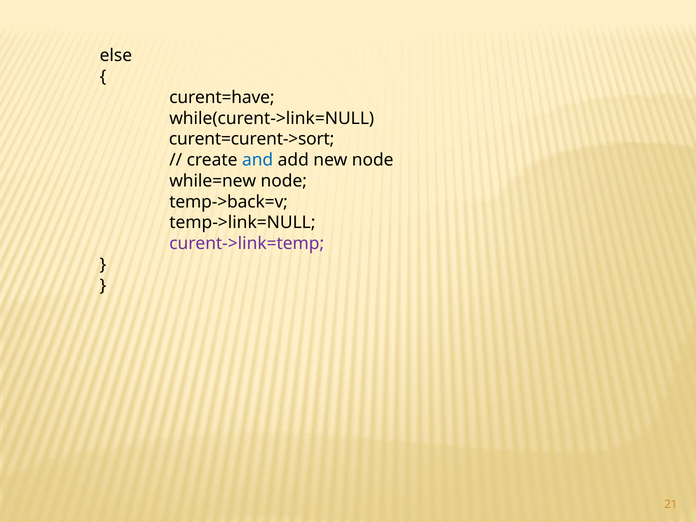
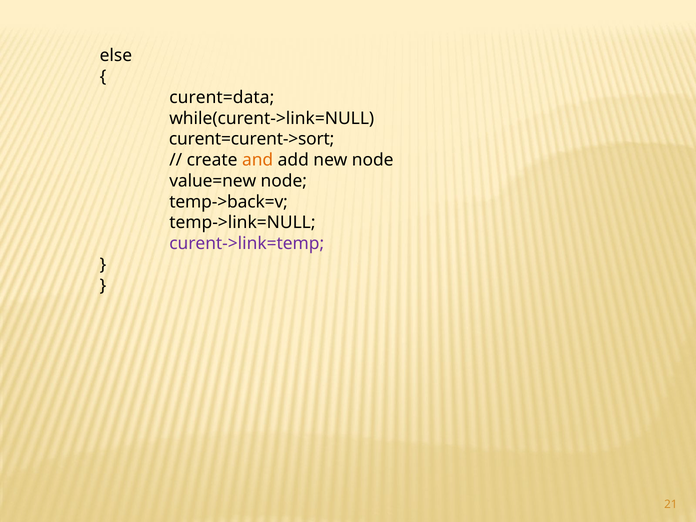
curent=have: curent=have -> curent=data
and colour: blue -> orange
while=new: while=new -> value=new
